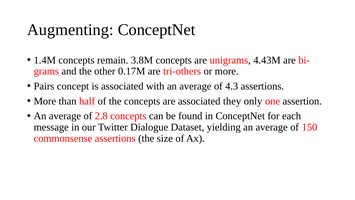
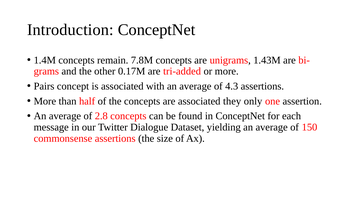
Augmenting: Augmenting -> Introduction
3.8M: 3.8M -> 7.8M
4.43M: 4.43M -> 1.43M
tri-others: tri-others -> tri-added
